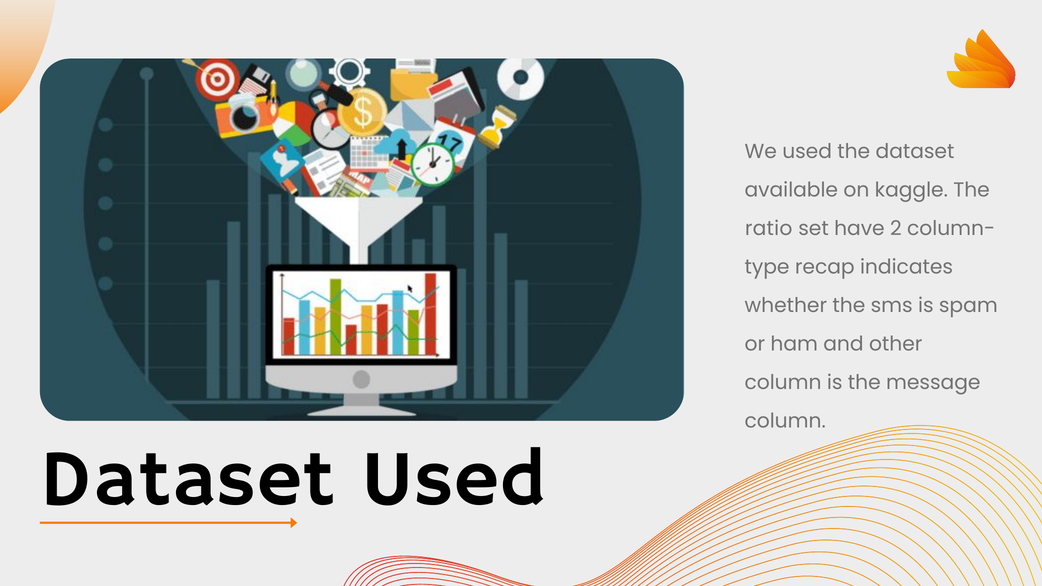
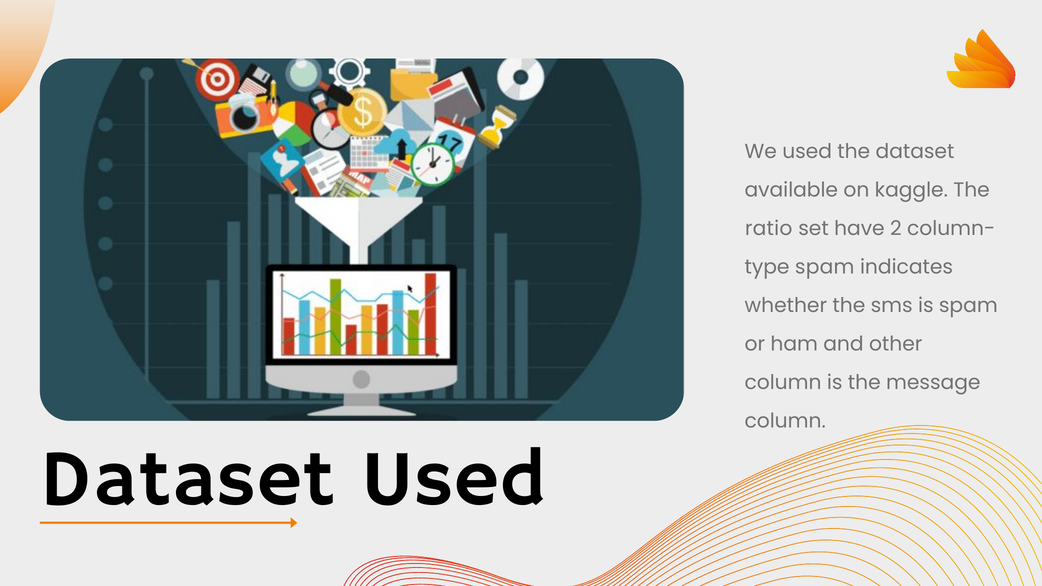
type recap: recap -> spam
